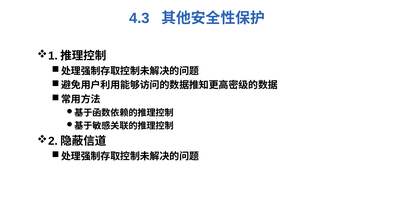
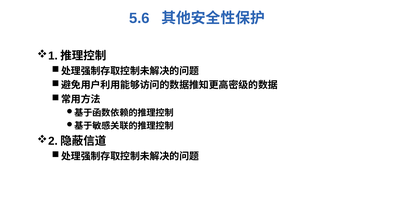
4.3: 4.3 -> 5.6
